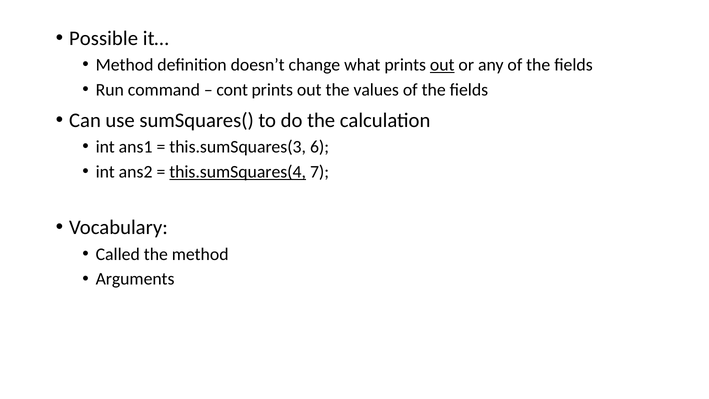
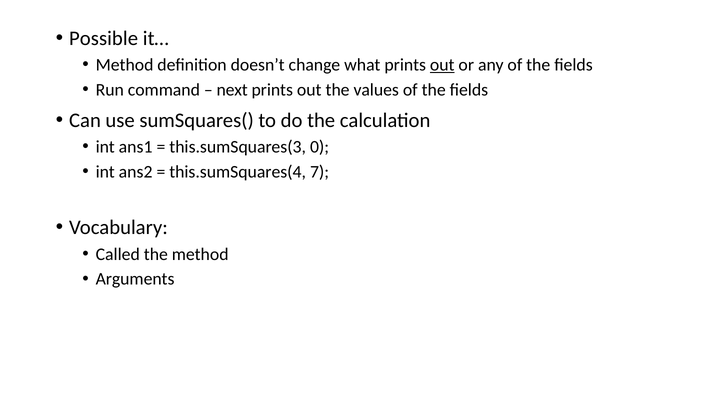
cont: cont -> next
6: 6 -> 0
this.sumSquares(4 underline: present -> none
